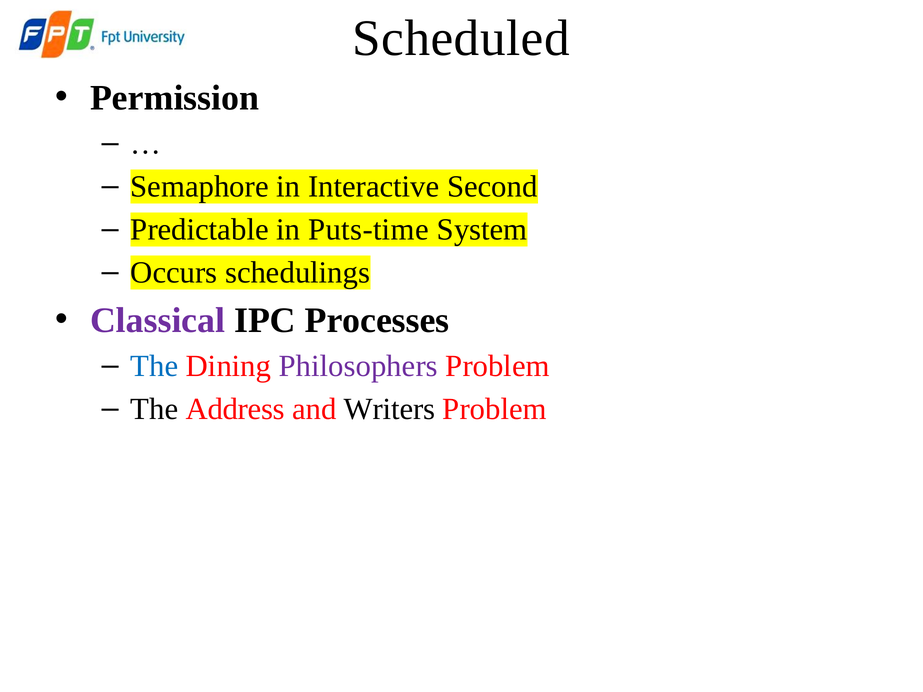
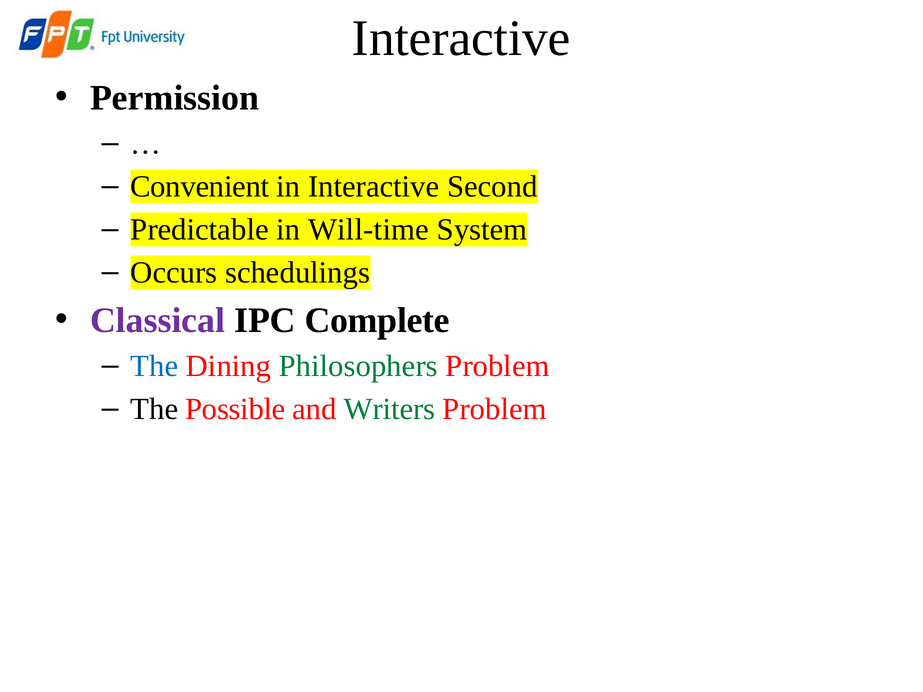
Scheduled at (461, 38): Scheduled -> Interactive
Semaphore: Semaphore -> Convenient
Puts-time: Puts-time -> Will-time
Processes: Processes -> Complete
Philosophers colour: purple -> green
Address: Address -> Possible
Writers colour: black -> green
